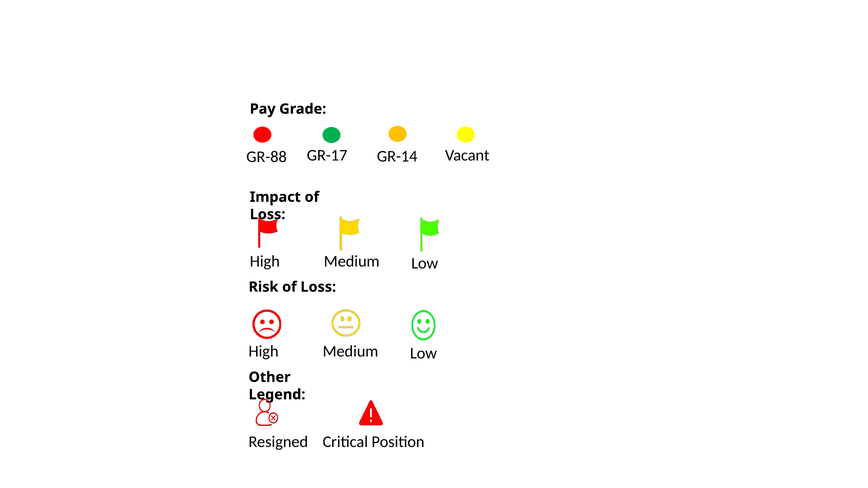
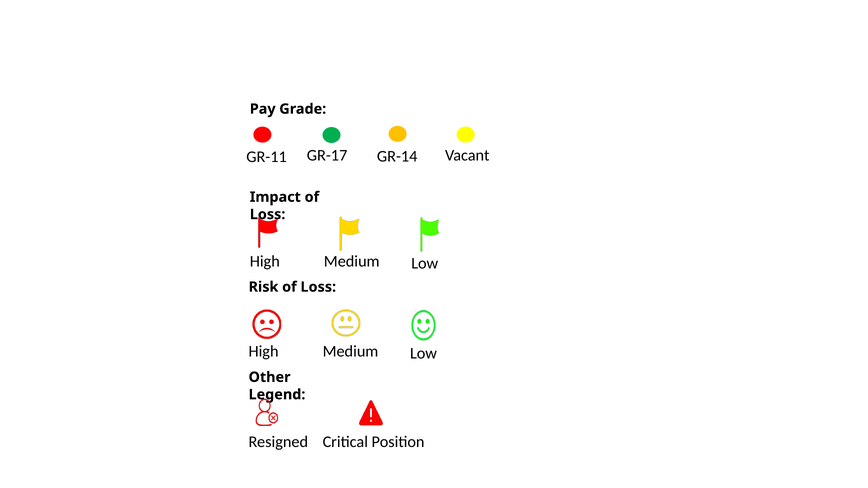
GR-88: GR-88 -> GR-11
